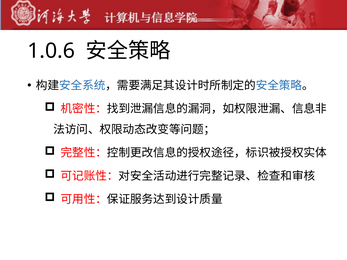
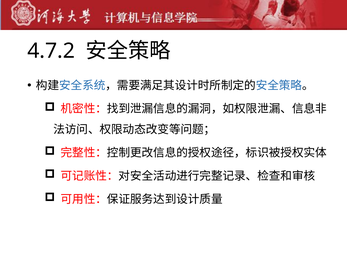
1.0.6: 1.0.6 -> 4.7.2
